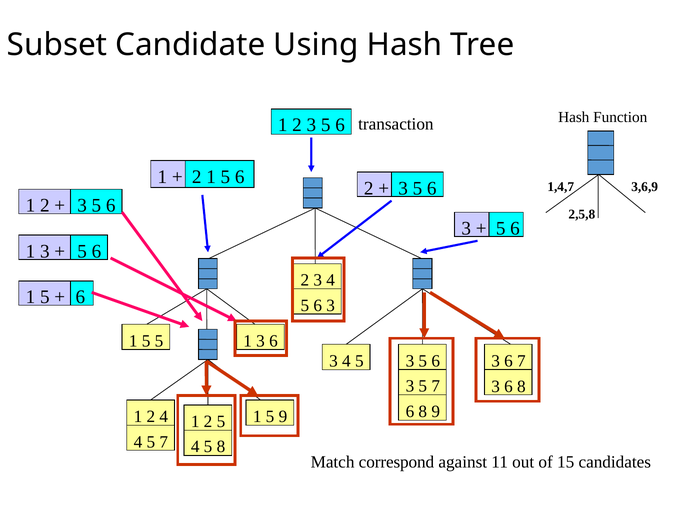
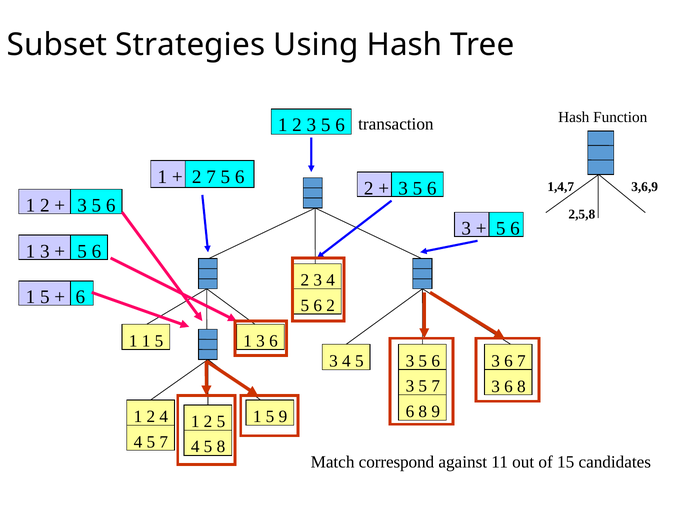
Candidate: Candidate -> Strategies
2 1: 1 -> 7
3 at (331, 306): 3 -> 2
5 at (146, 341): 5 -> 1
